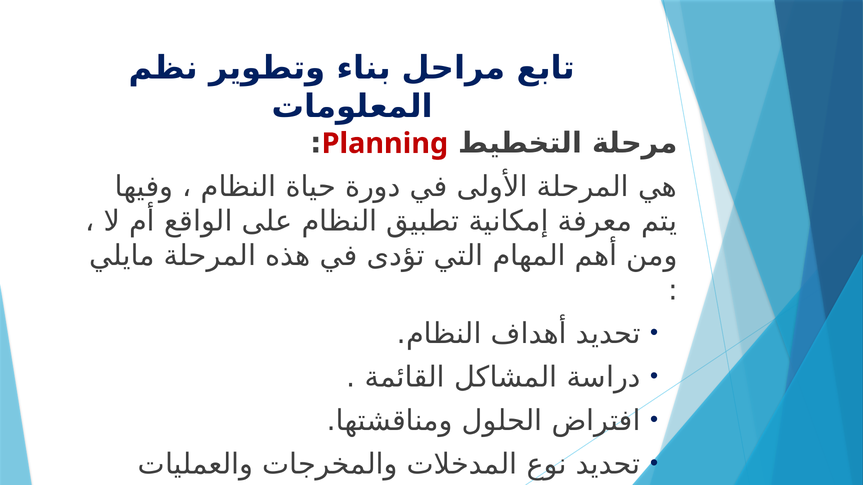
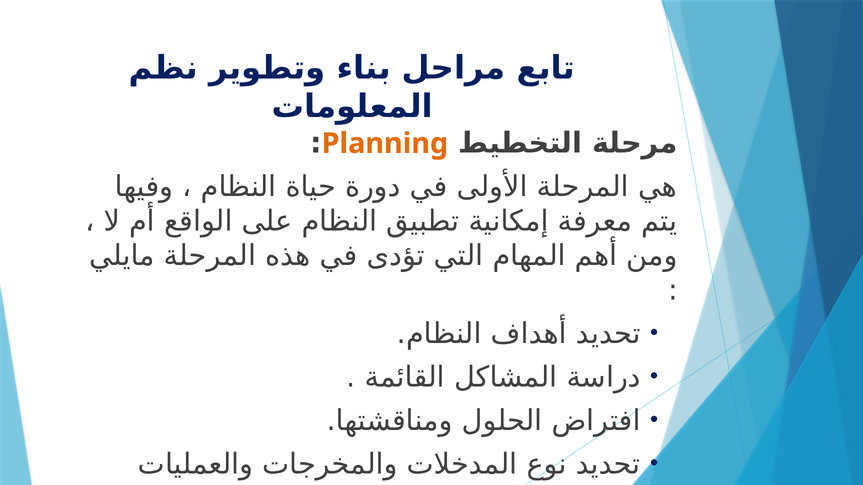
Planning colour: red -> orange
